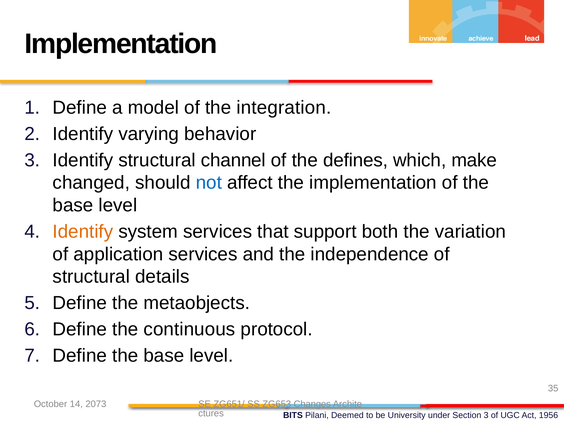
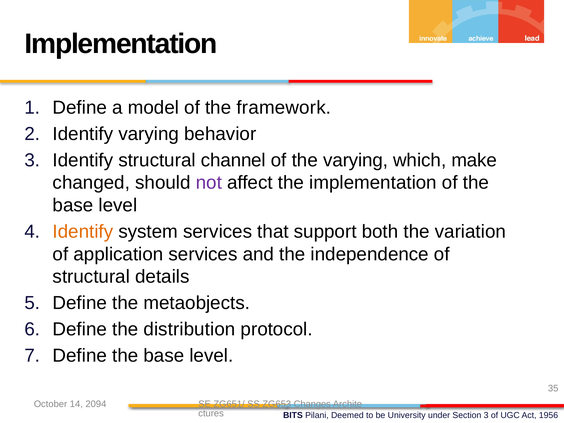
integration: integration -> framework
the defines: defines -> varying
not colour: blue -> purple
continuous: continuous -> distribution
2073: 2073 -> 2094
